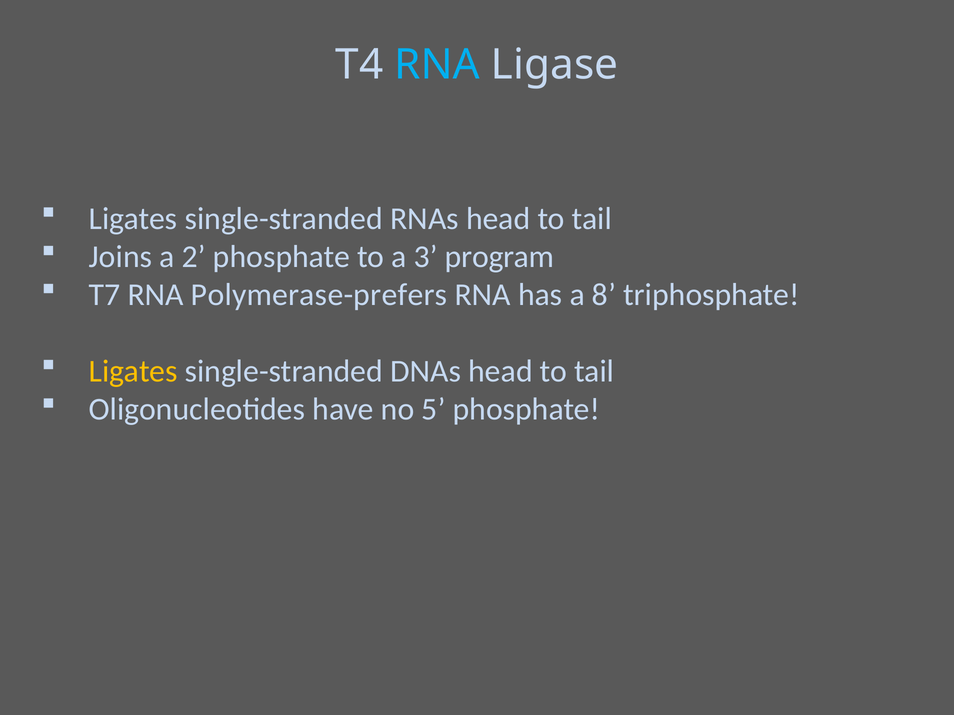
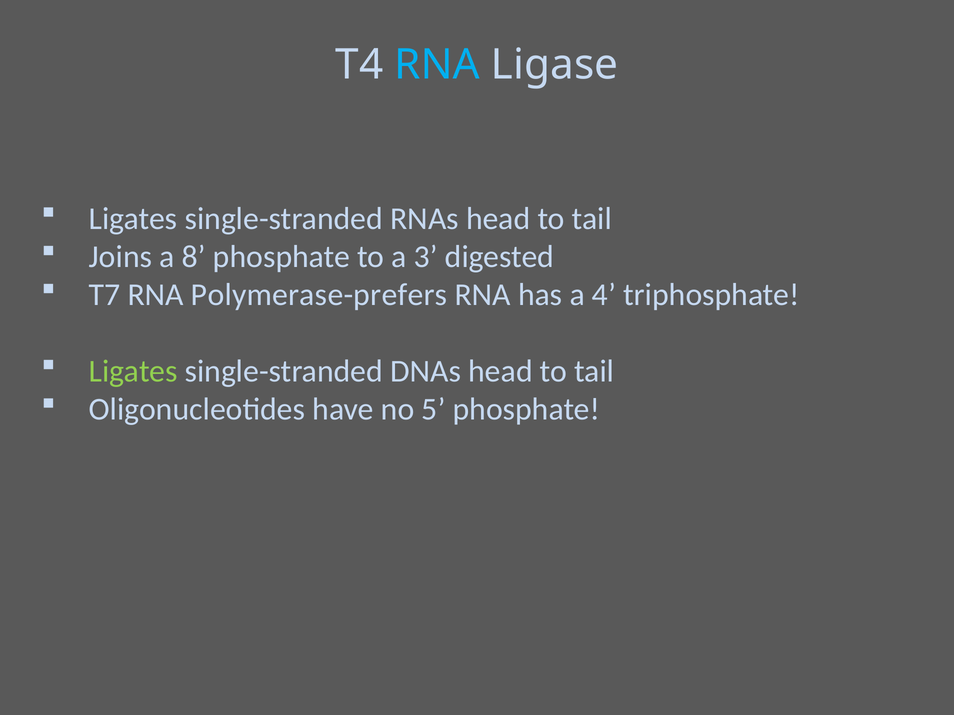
2: 2 -> 8
program: program -> digested
8: 8 -> 4
Ligates at (133, 371) colour: yellow -> light green
